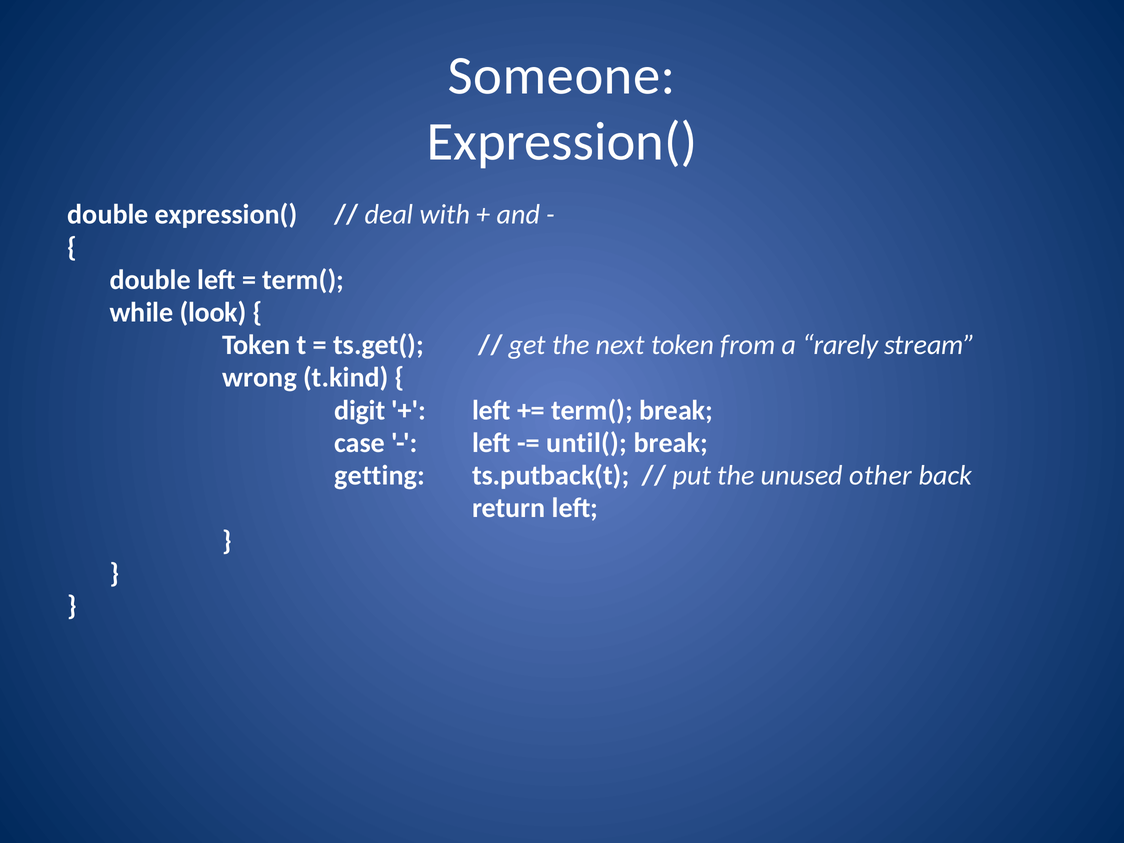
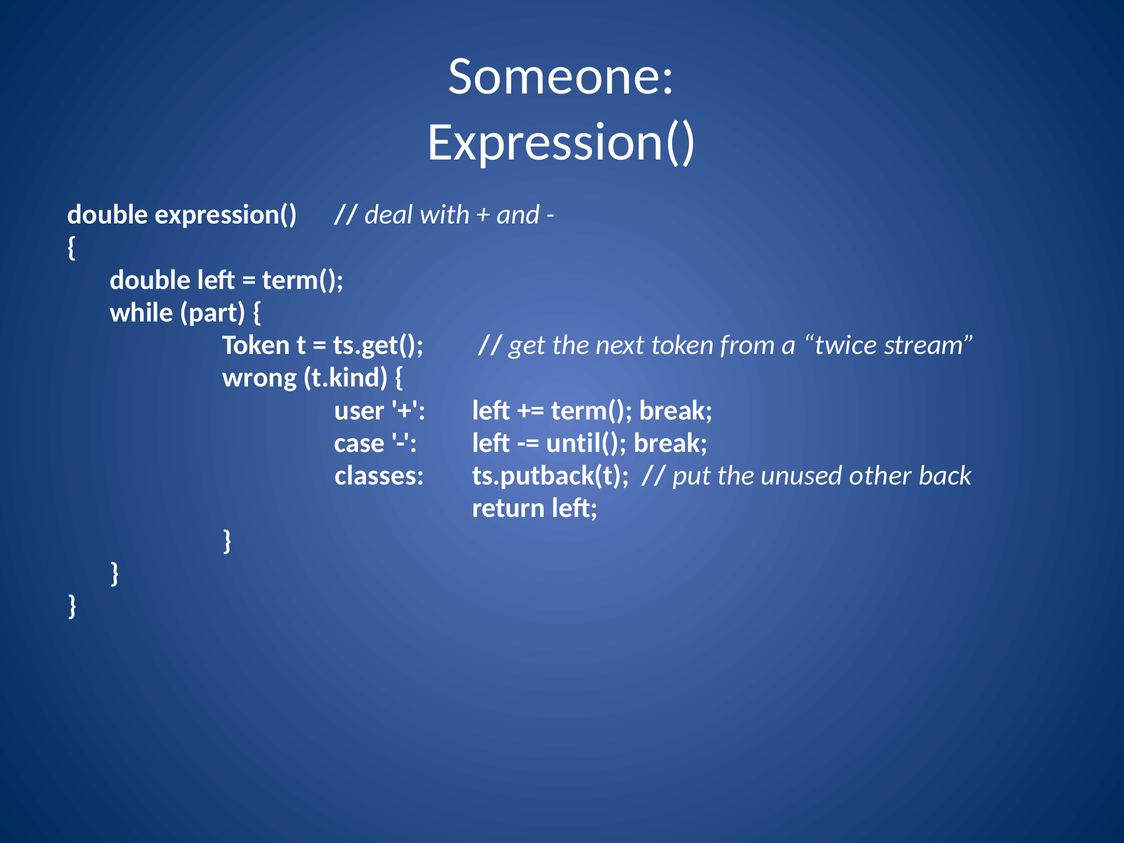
look: look -> part
rarely: rarely -> twice
digit: digit -> user
getting: getting -> classes
